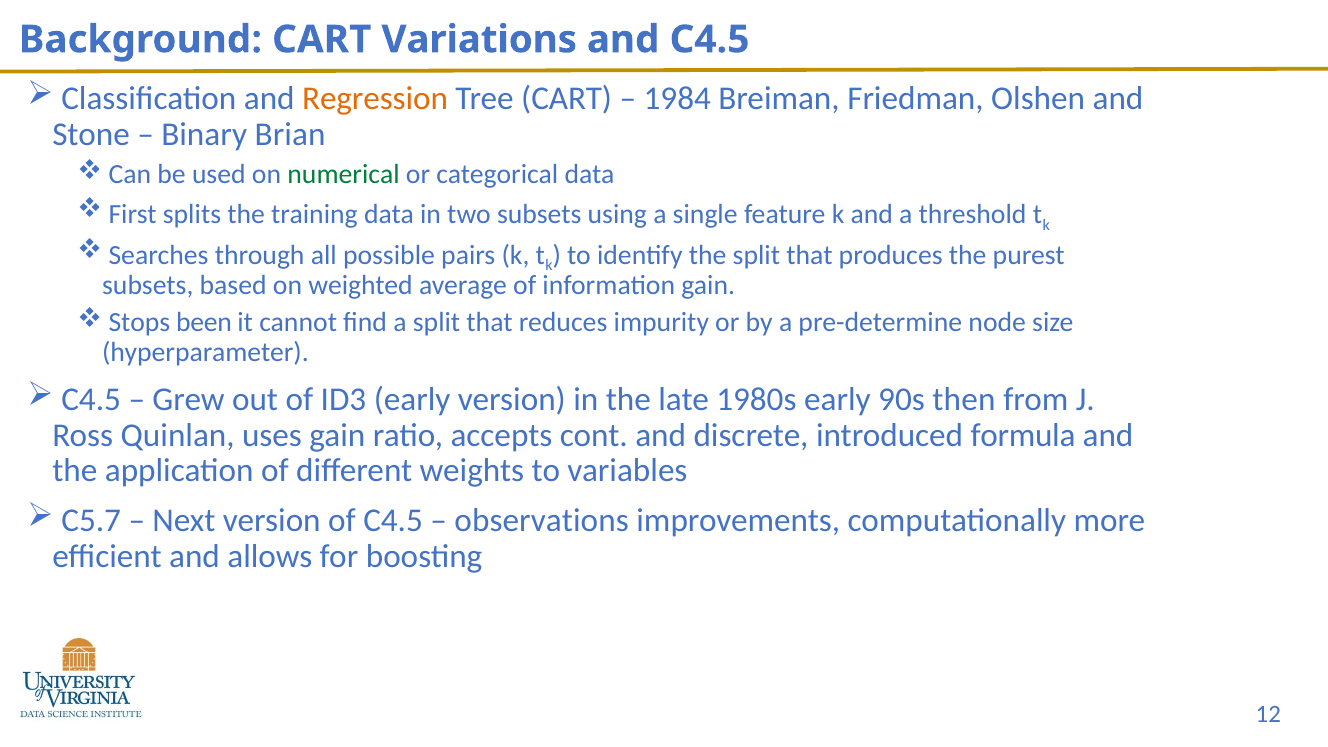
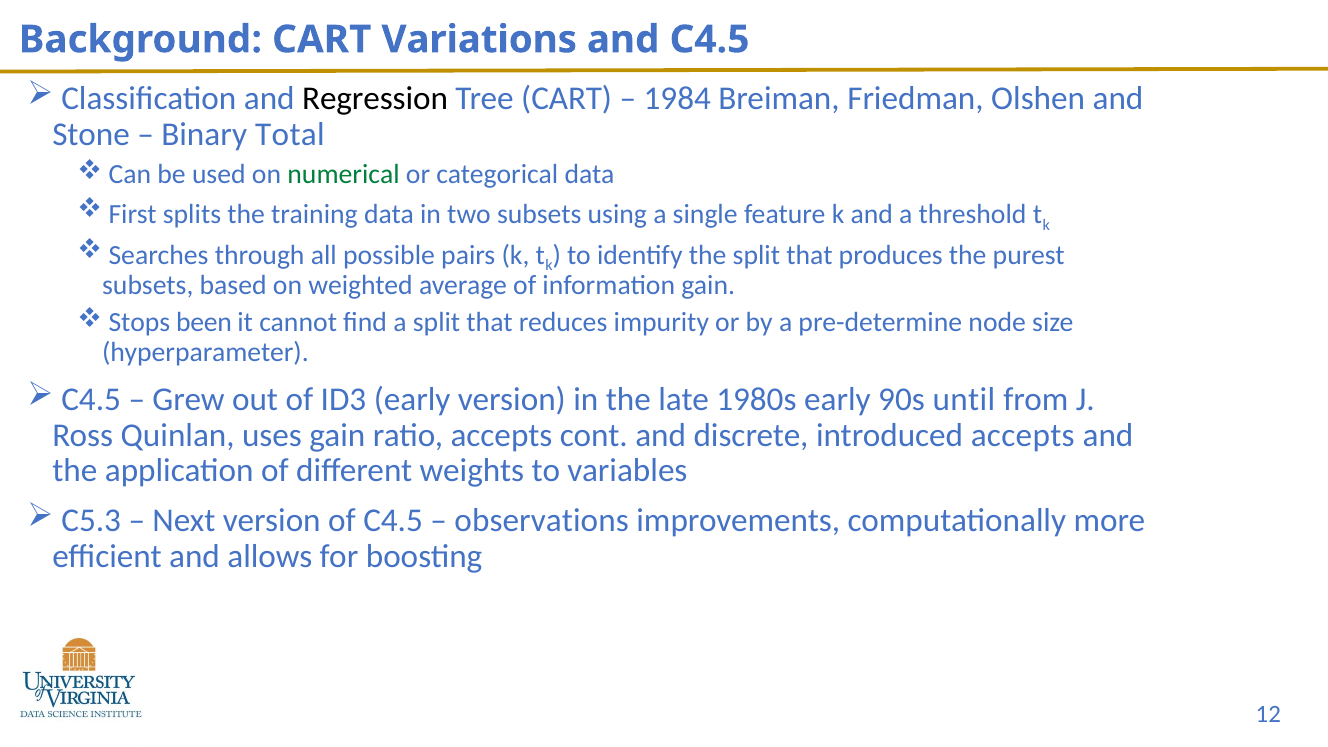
Regression colour: orange -> black
Brian: Brian -> Total
then: then -> until
introduced formula: formula -> accepts
C5.7: C5.7 -> C5.3
